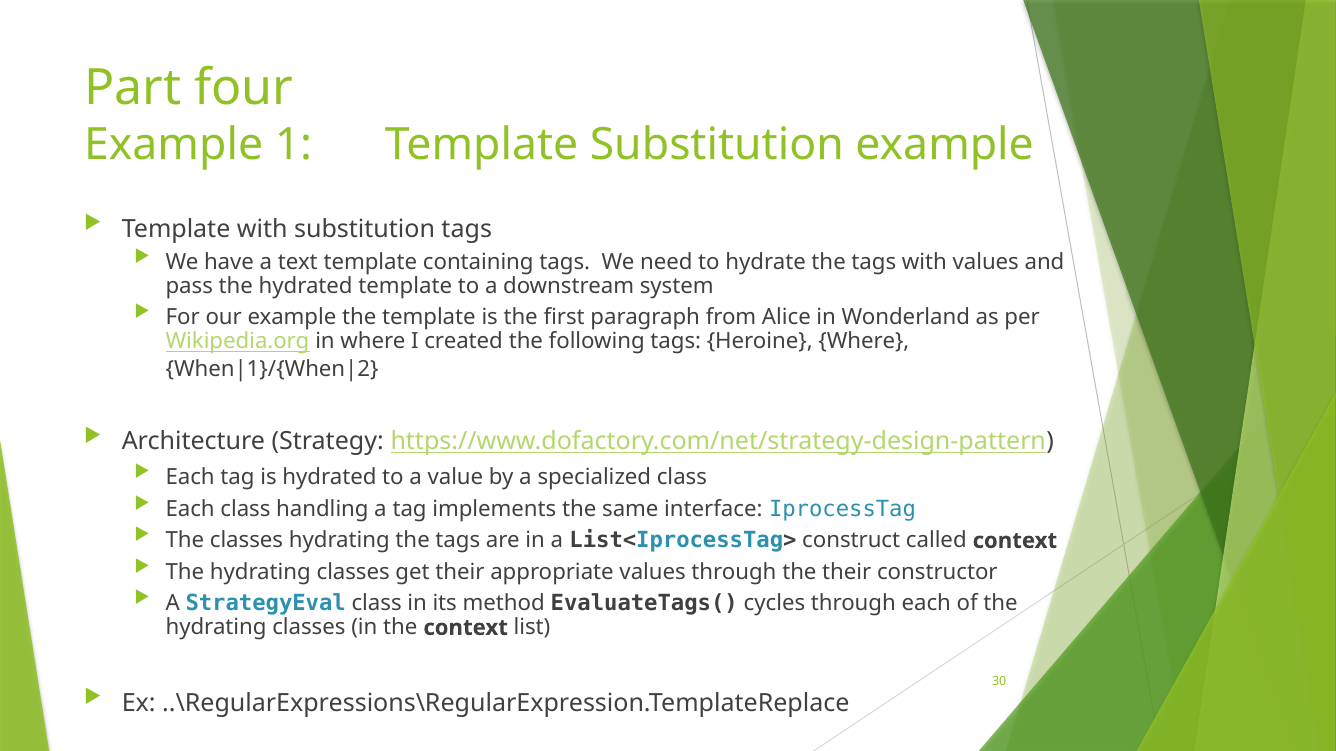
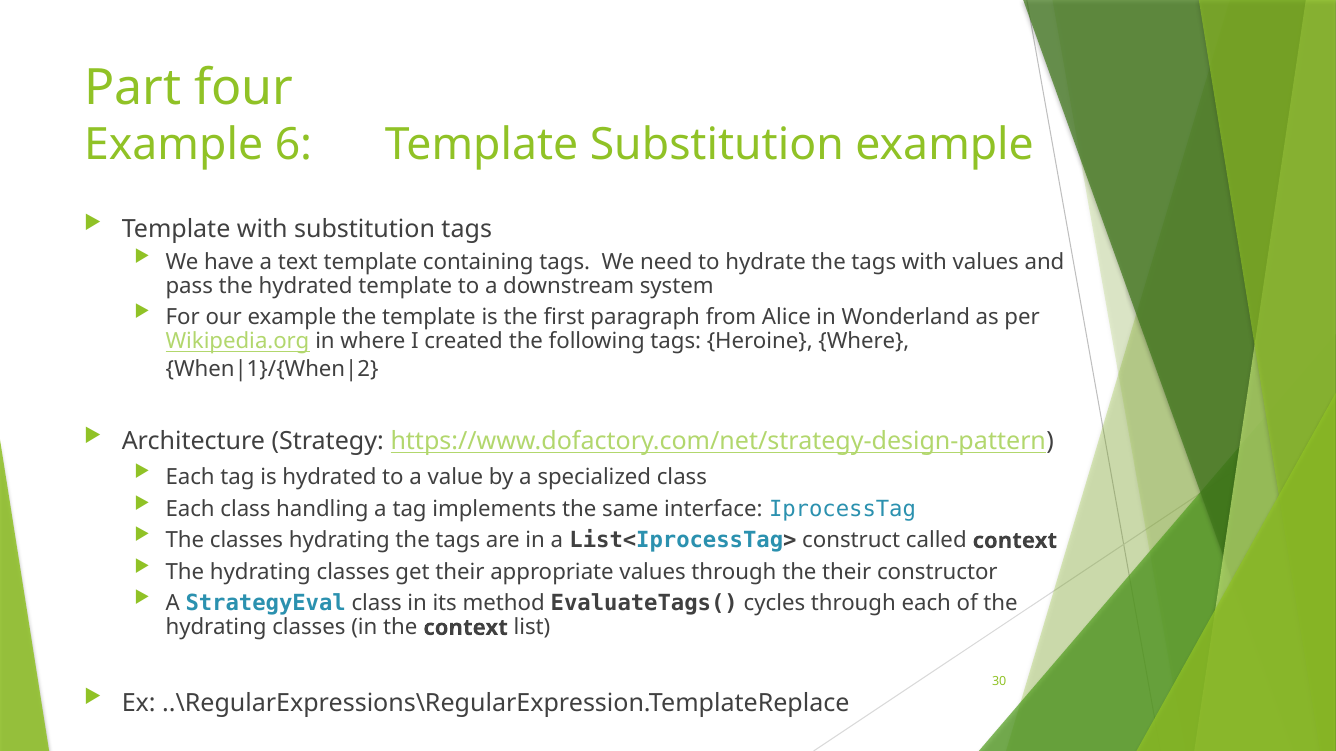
1: 1 -> 6
